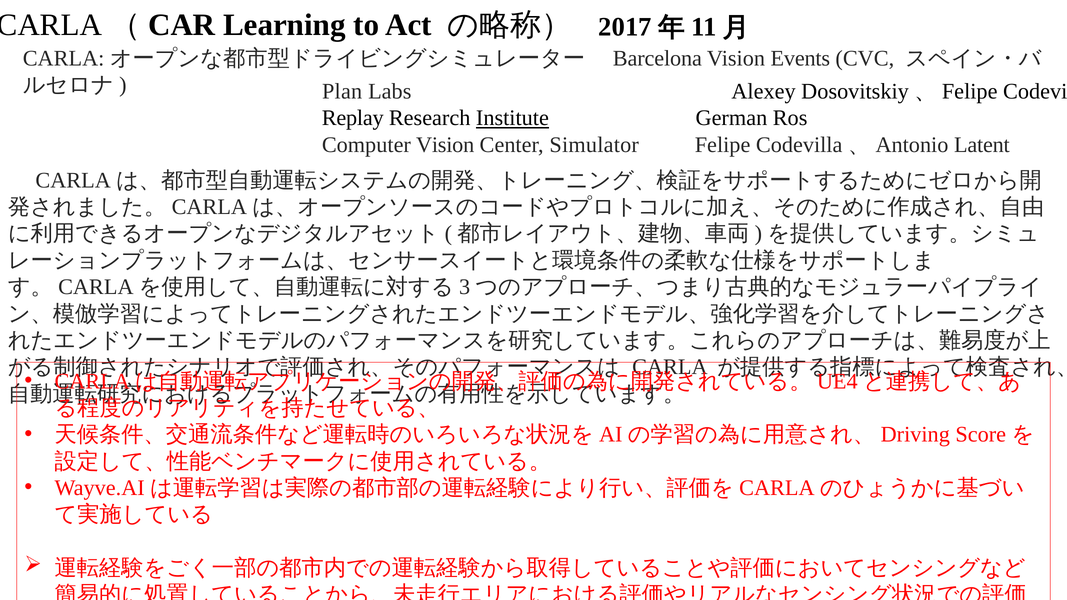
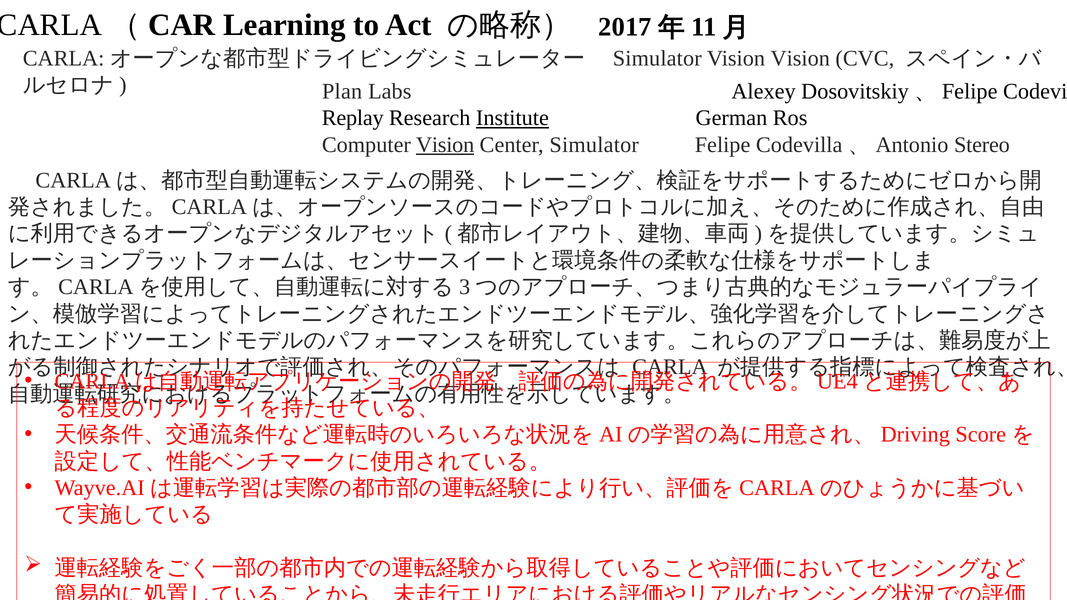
Barcelona at (657, 58): Barcelona -> Simulator
Vision Events: Events -> Vision
Vision at (445, 145) underline: none -> present
Latent: Latent -> Stereo
